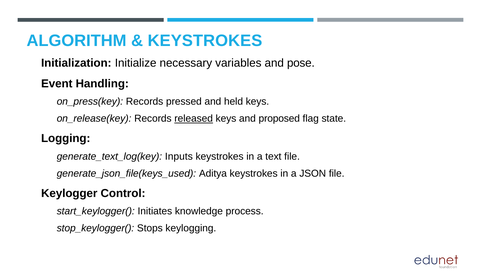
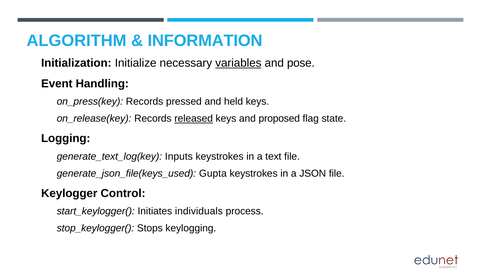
KEYSTROKES at (205, 41): KEYSTROKES -> INFORMATION
variables underline: none -> present
Aditya: Aditya -> Gupta
knowledge: knowledge -> individuals
